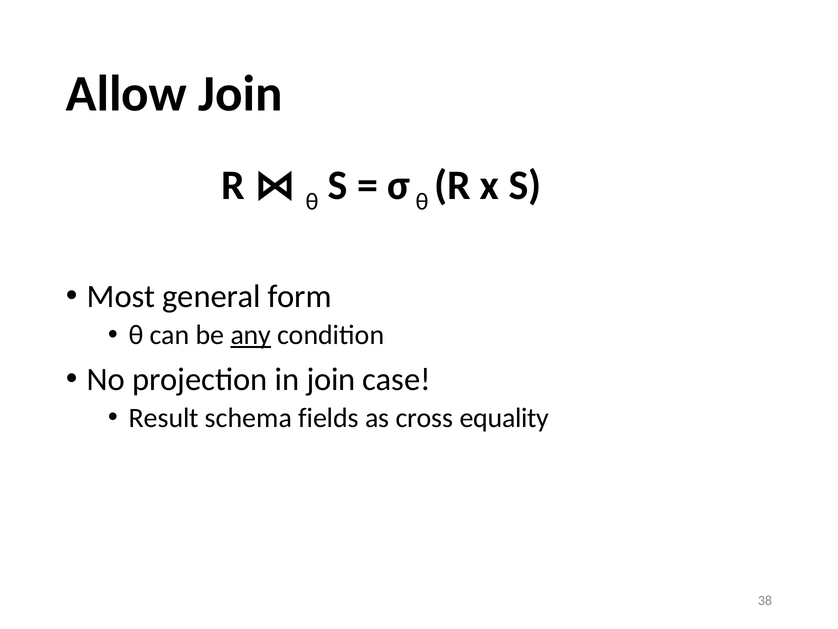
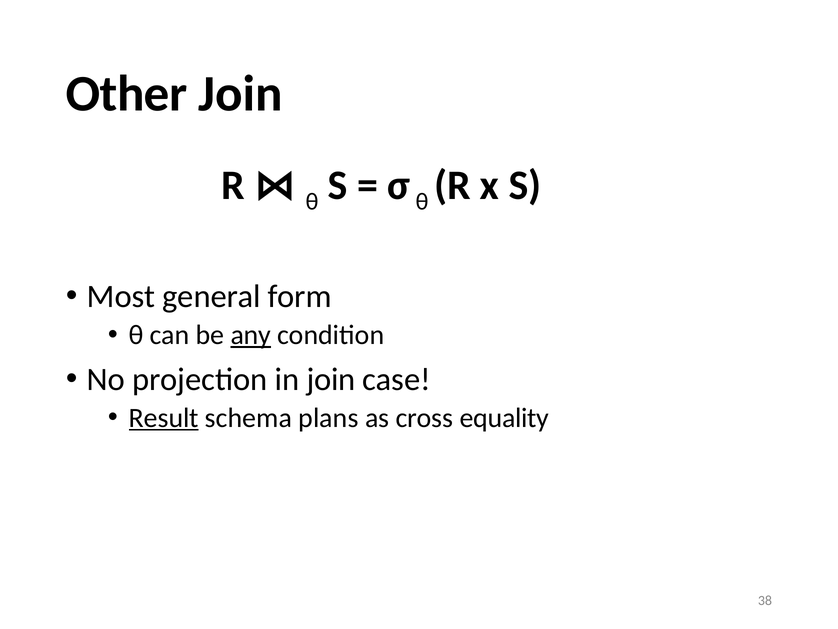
Allow: Allow -> Other
Result underline: none -> present
fields: fields -> plans
